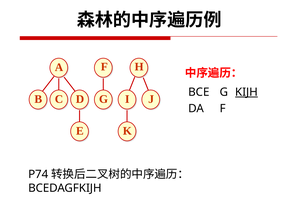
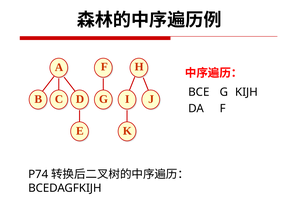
KIJH underline: present -> none
